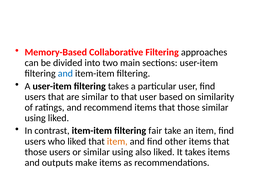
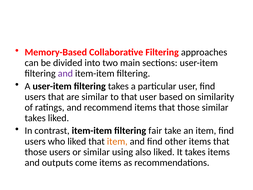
and at (65, 73) colour: blue -> purple
using at (35, 118): using -> takes
make: make -> come
